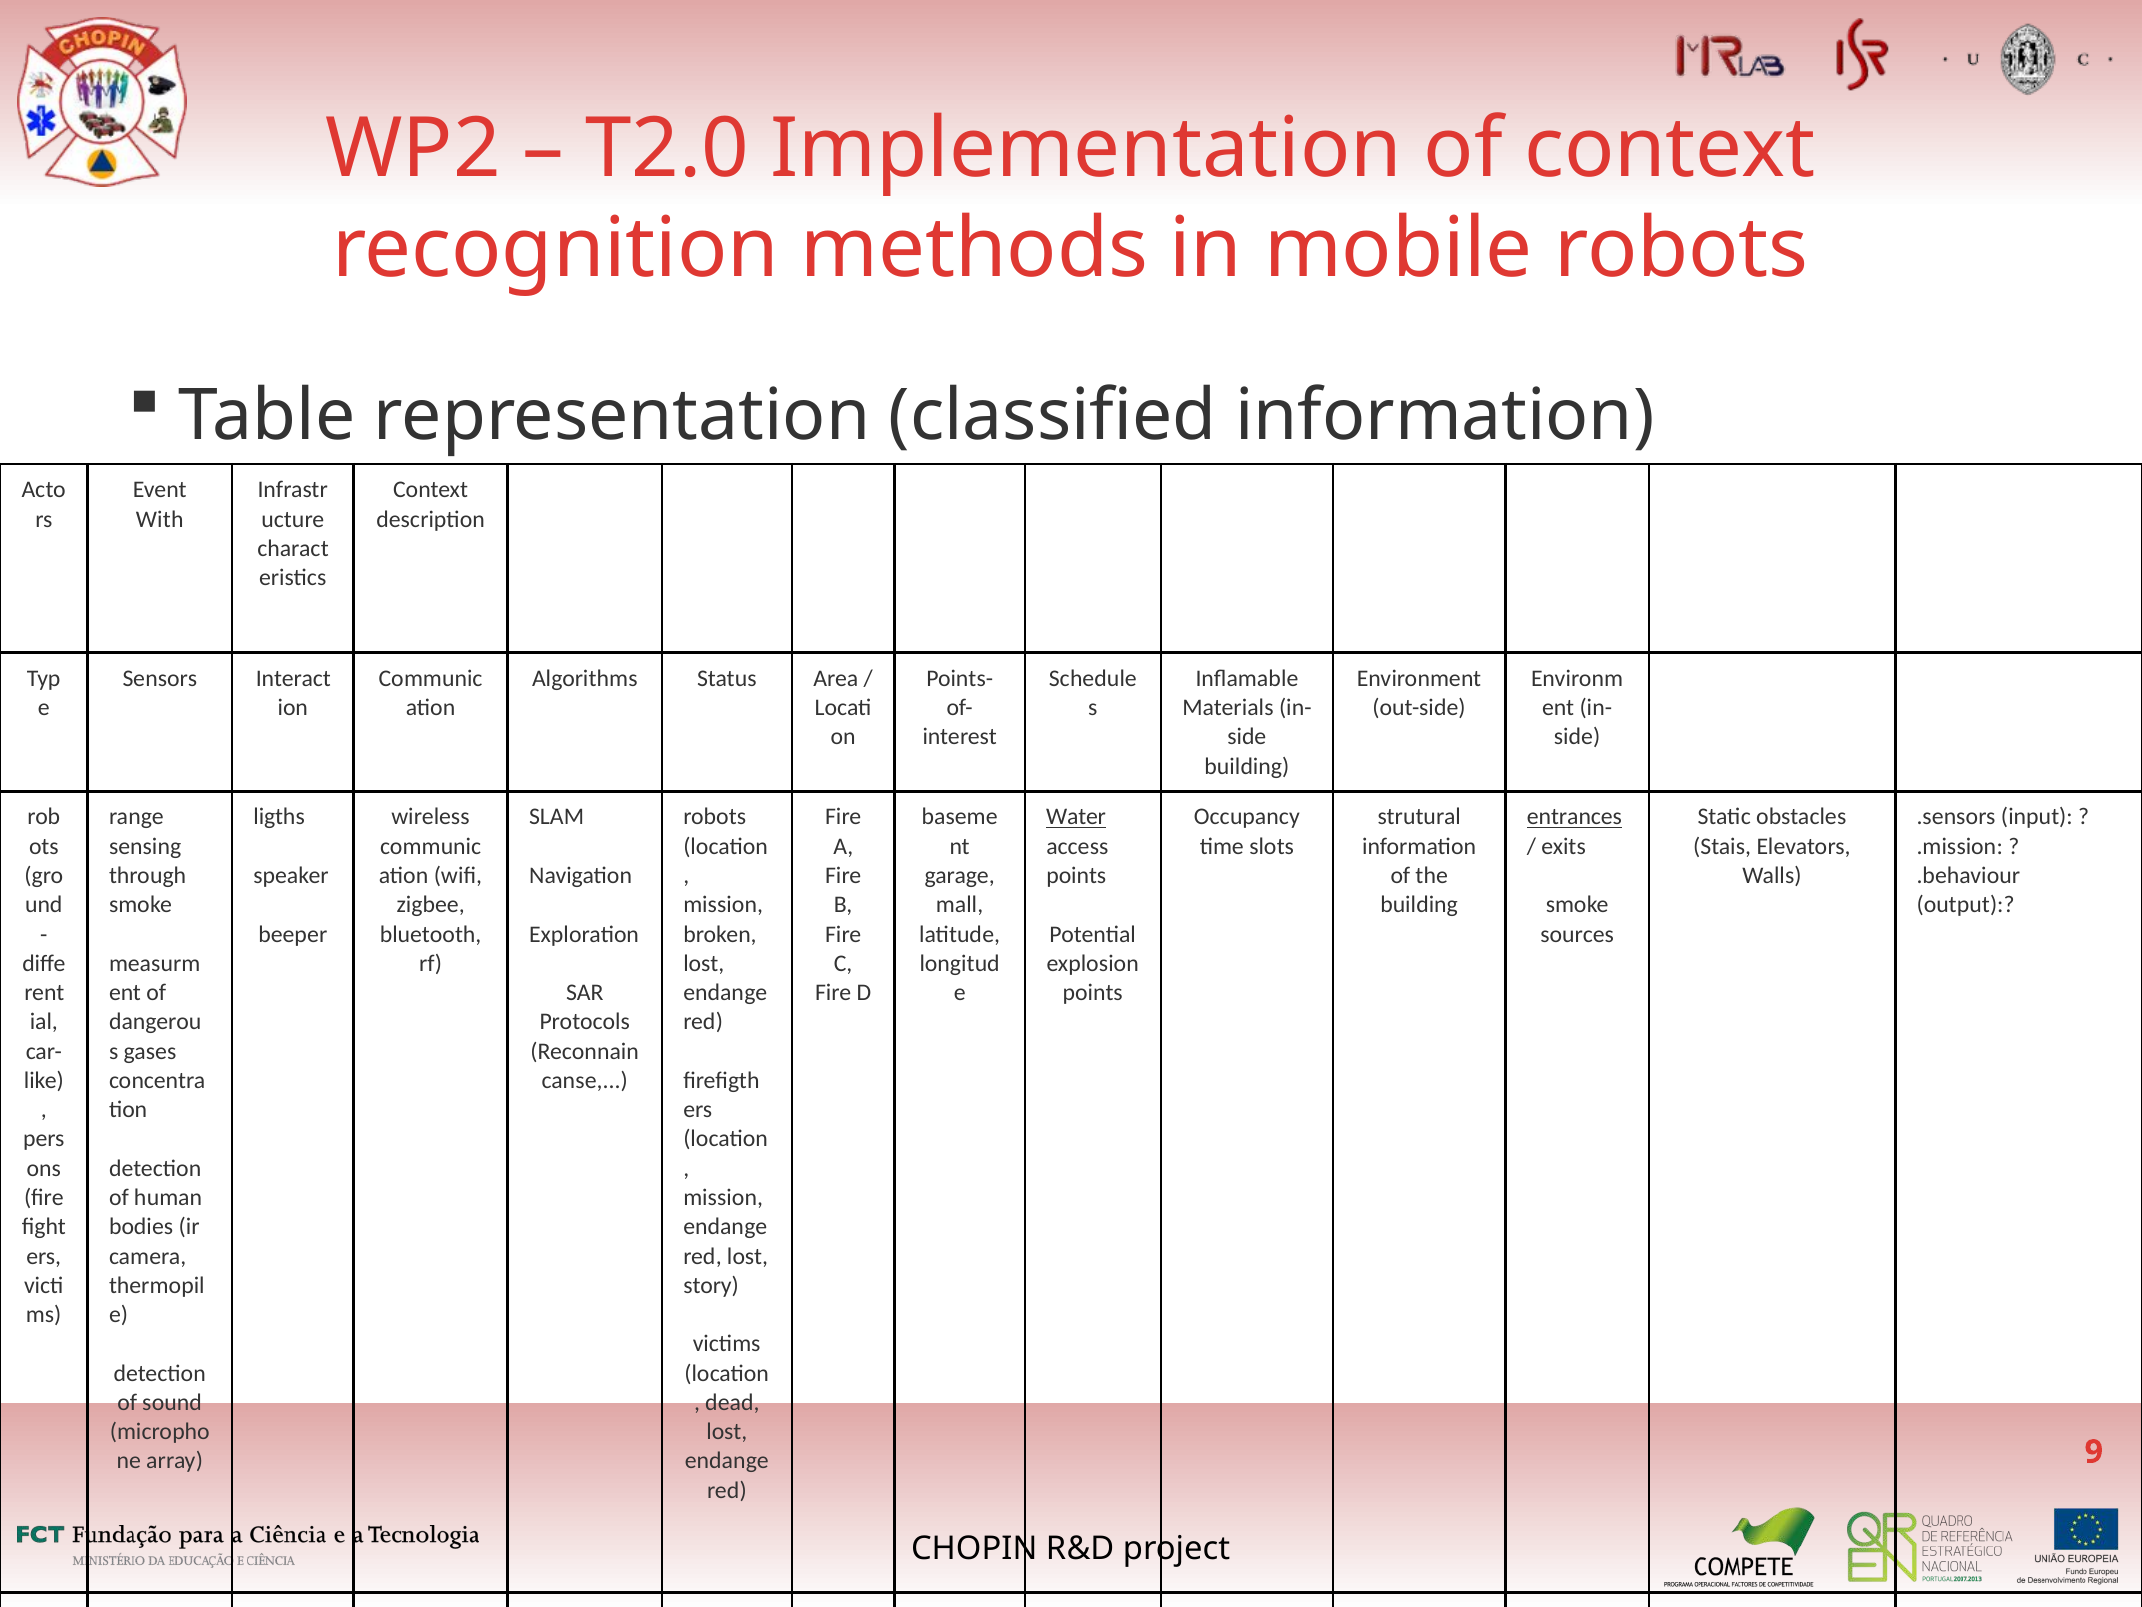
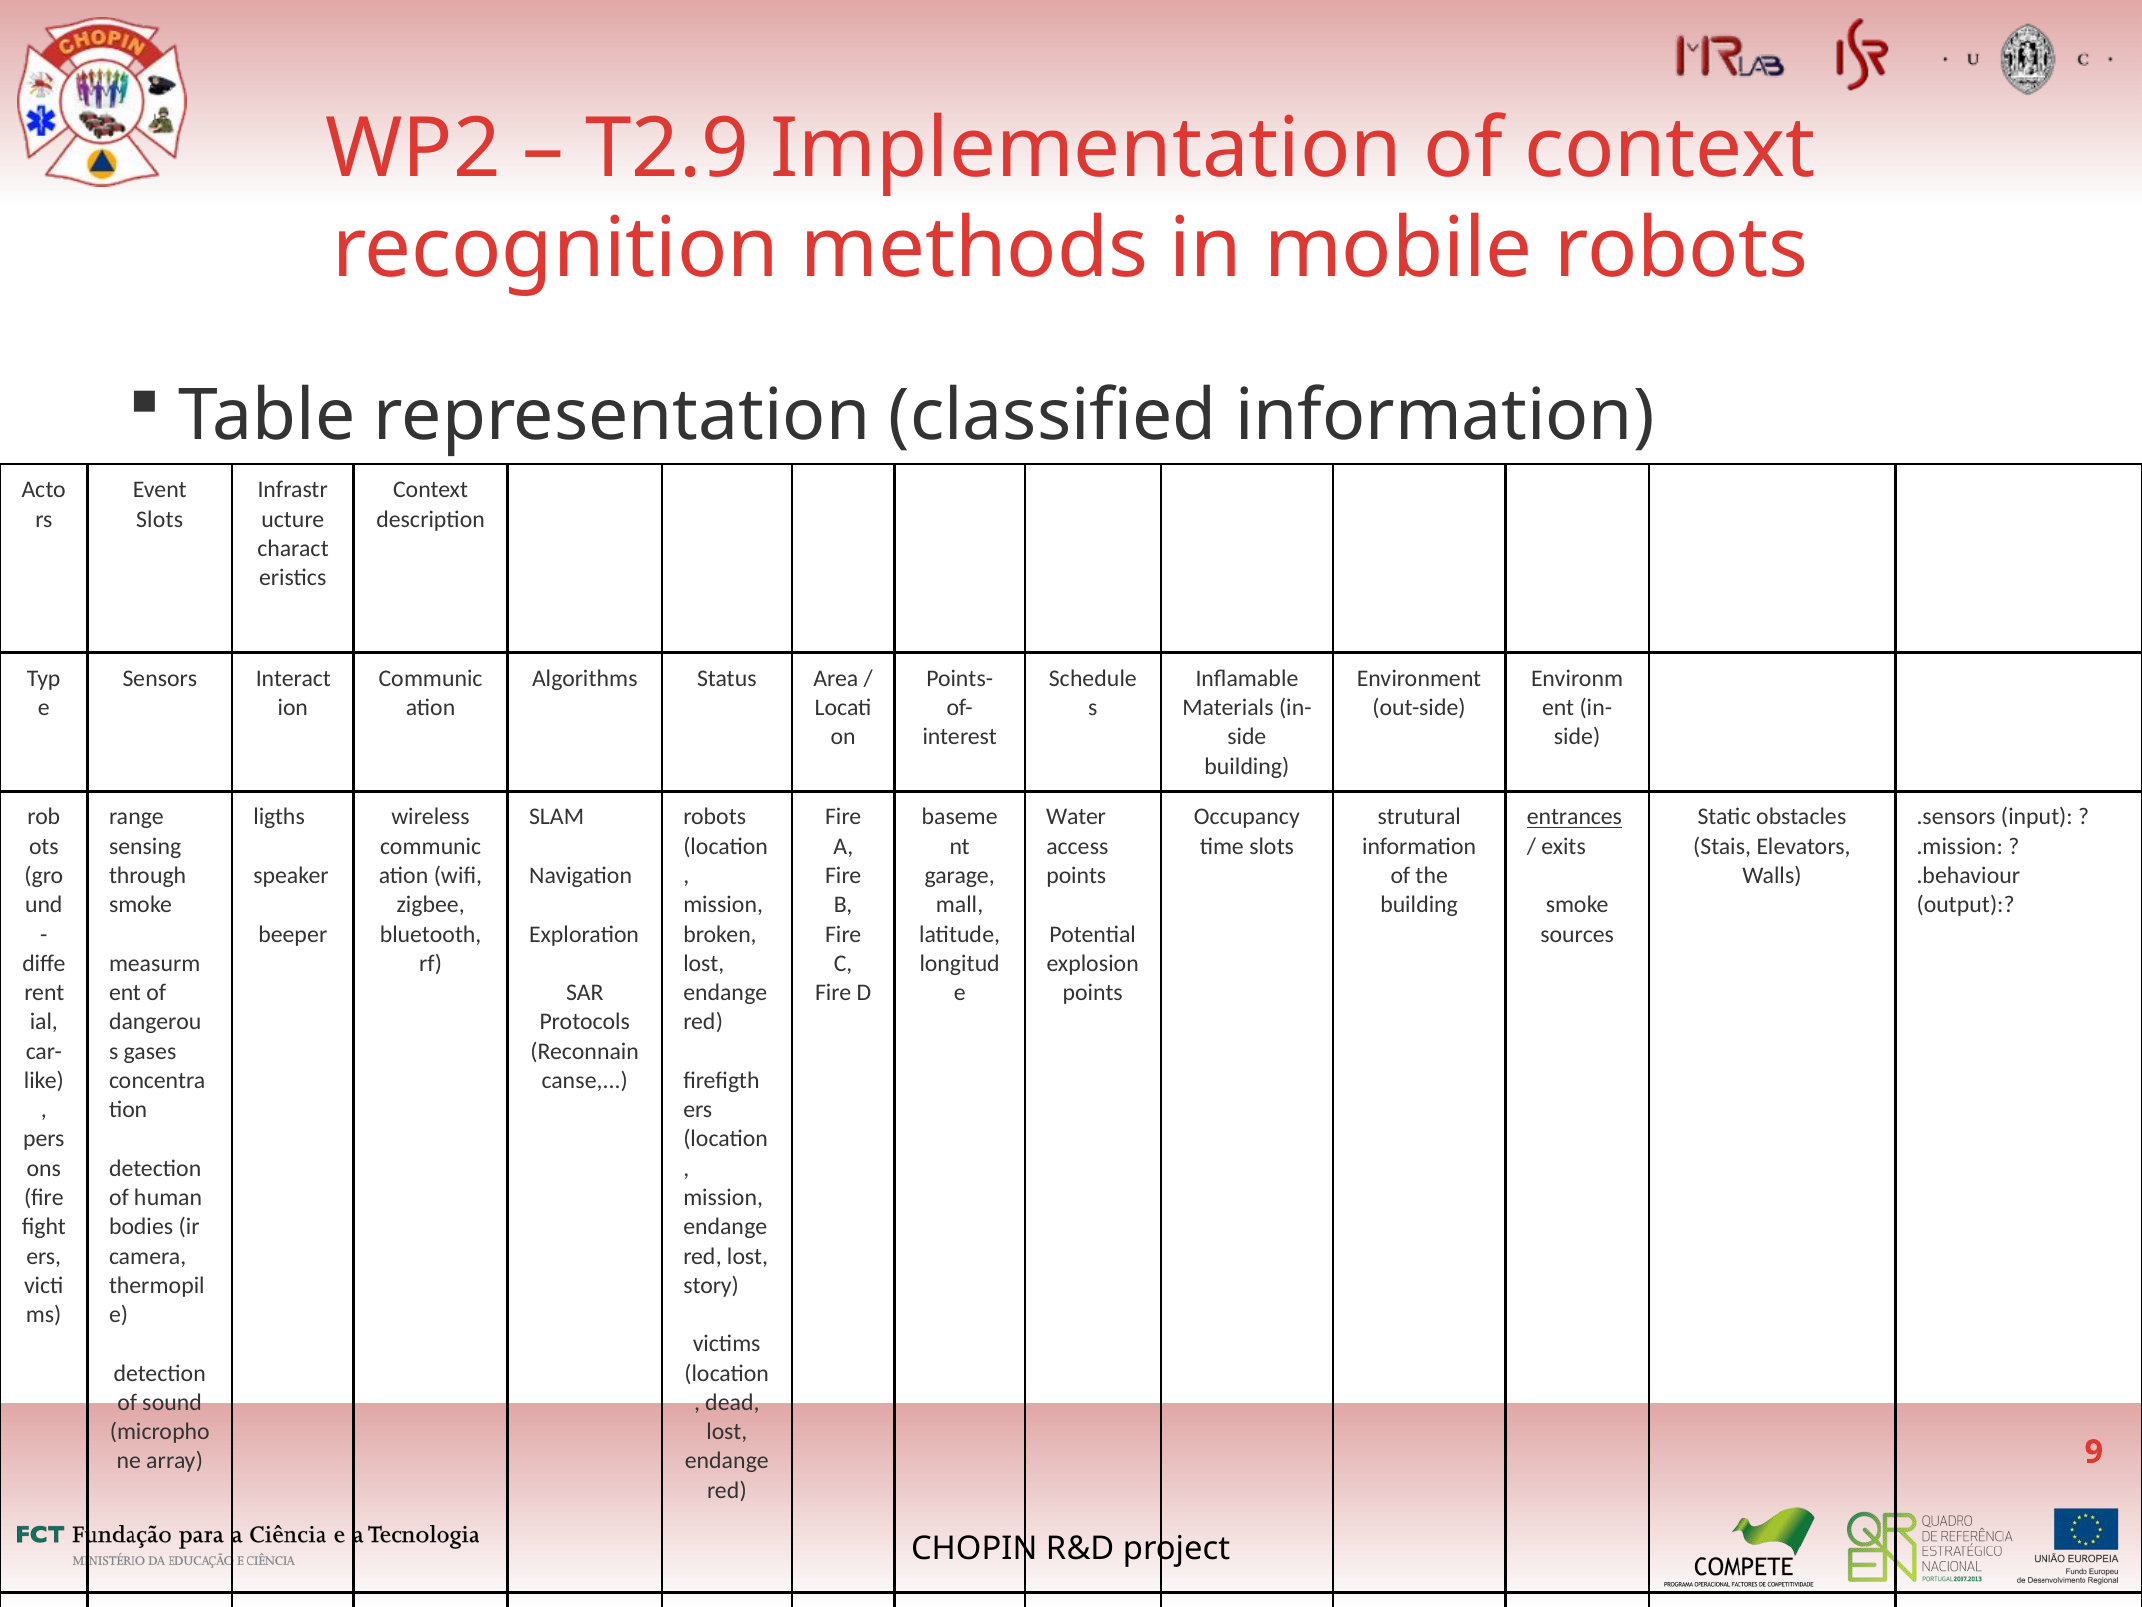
T2.0: T2.0 -> T2.9
With at (160, 519): With -> Slots
Water underline: present -> none
